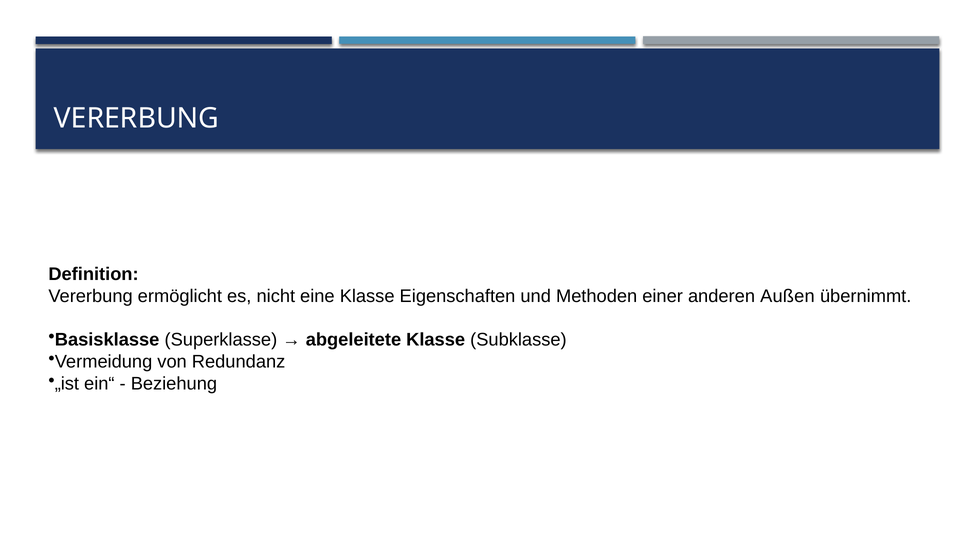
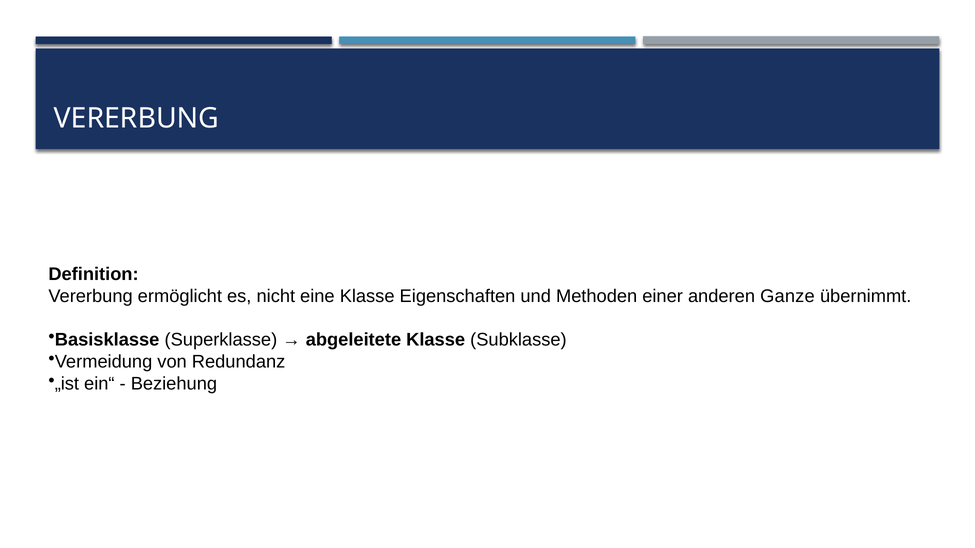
Außen: Außen -> Ganze
